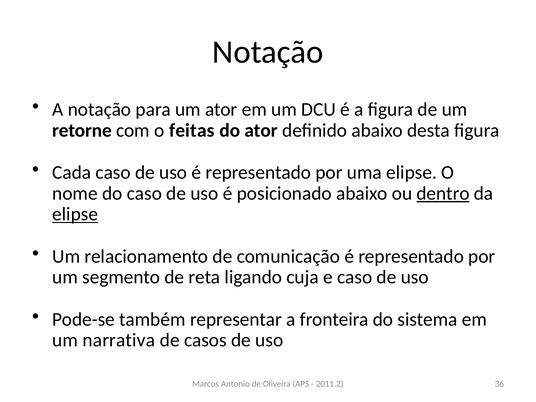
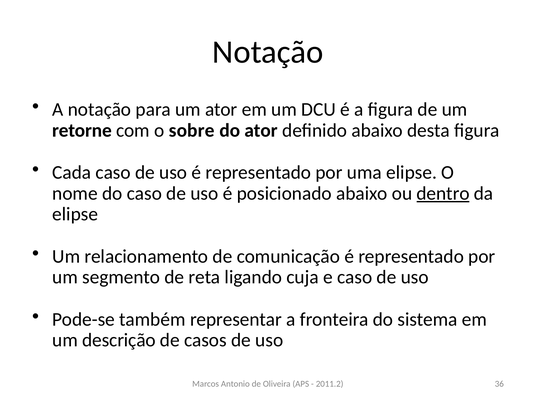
feitas: feitas -> sobre
elipse at (75, 214) underline: present -> none
narrativa: narrativa -> descrição
